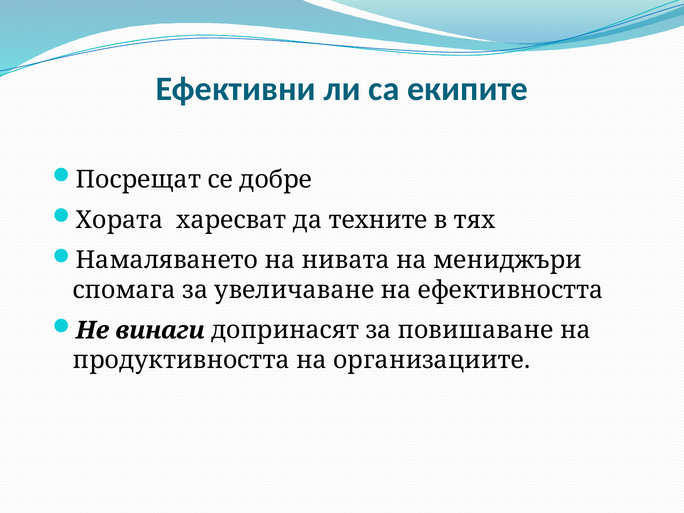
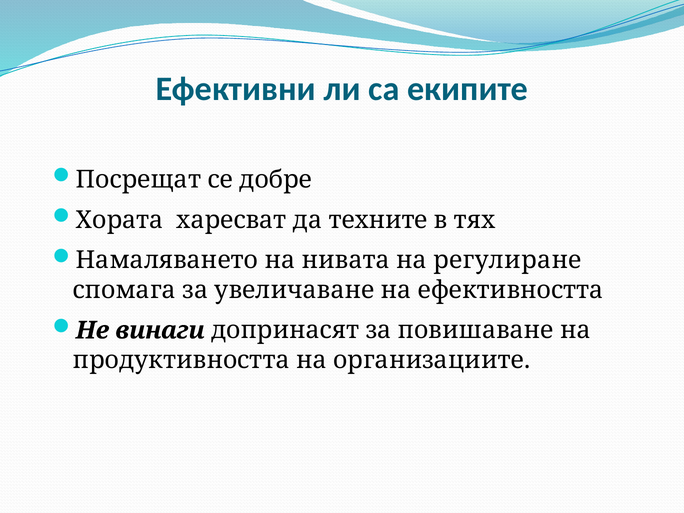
мениджъри: мениджъри -> регулиране
